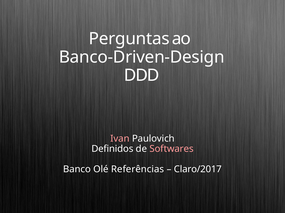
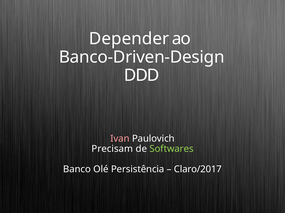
Perguntas: Perguntas -> Depender
Definidos: Definidos -> Precisam
Softwares colour: pink -> light green
Referências: Referências -> Persistência
